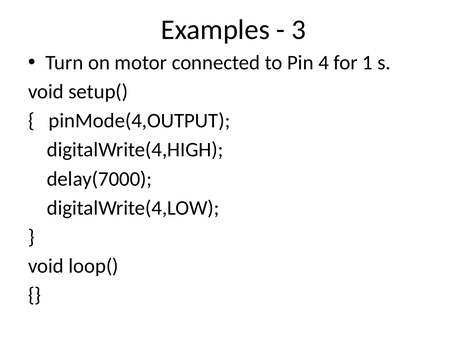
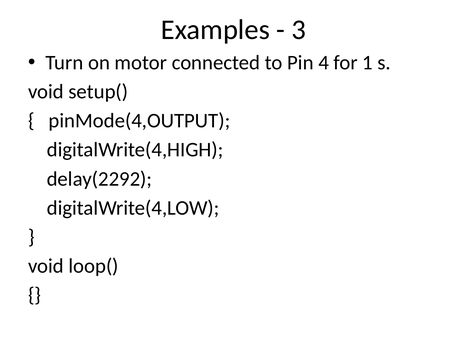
delay(7000: delay(7000 -> delay(2292
